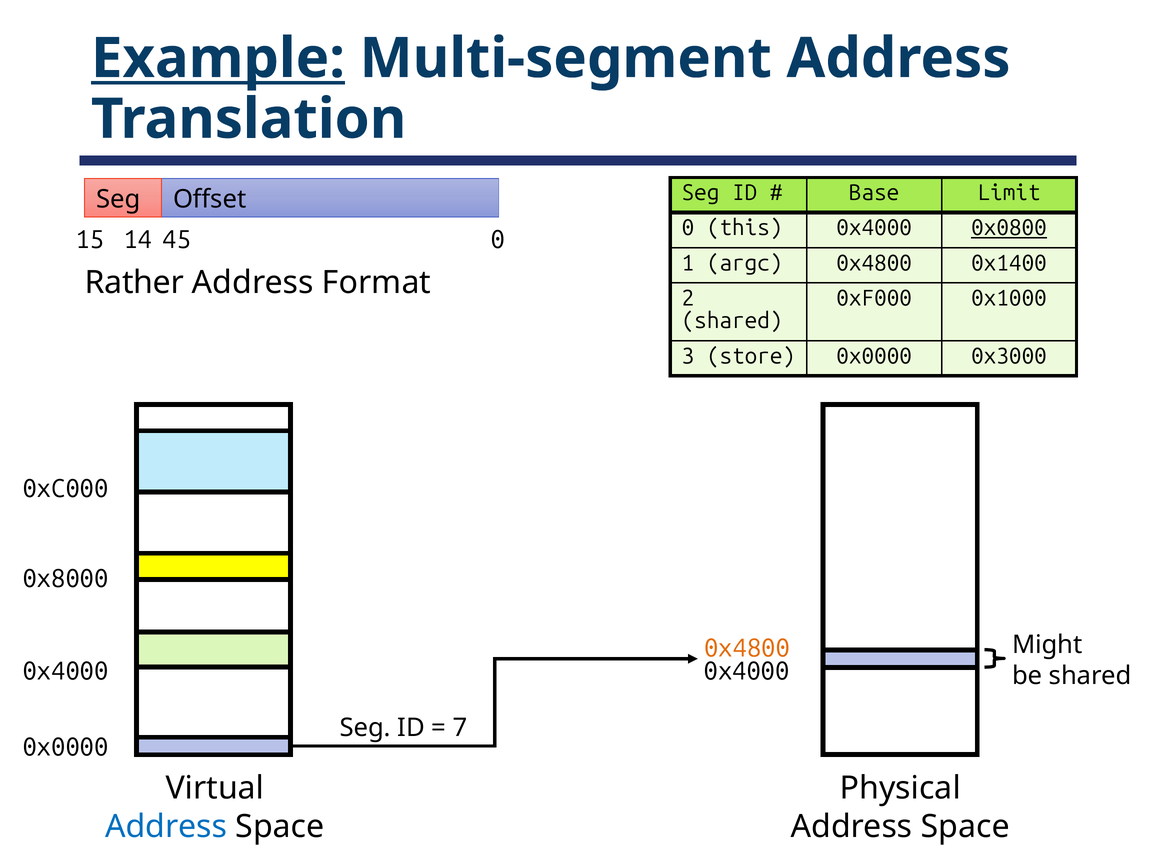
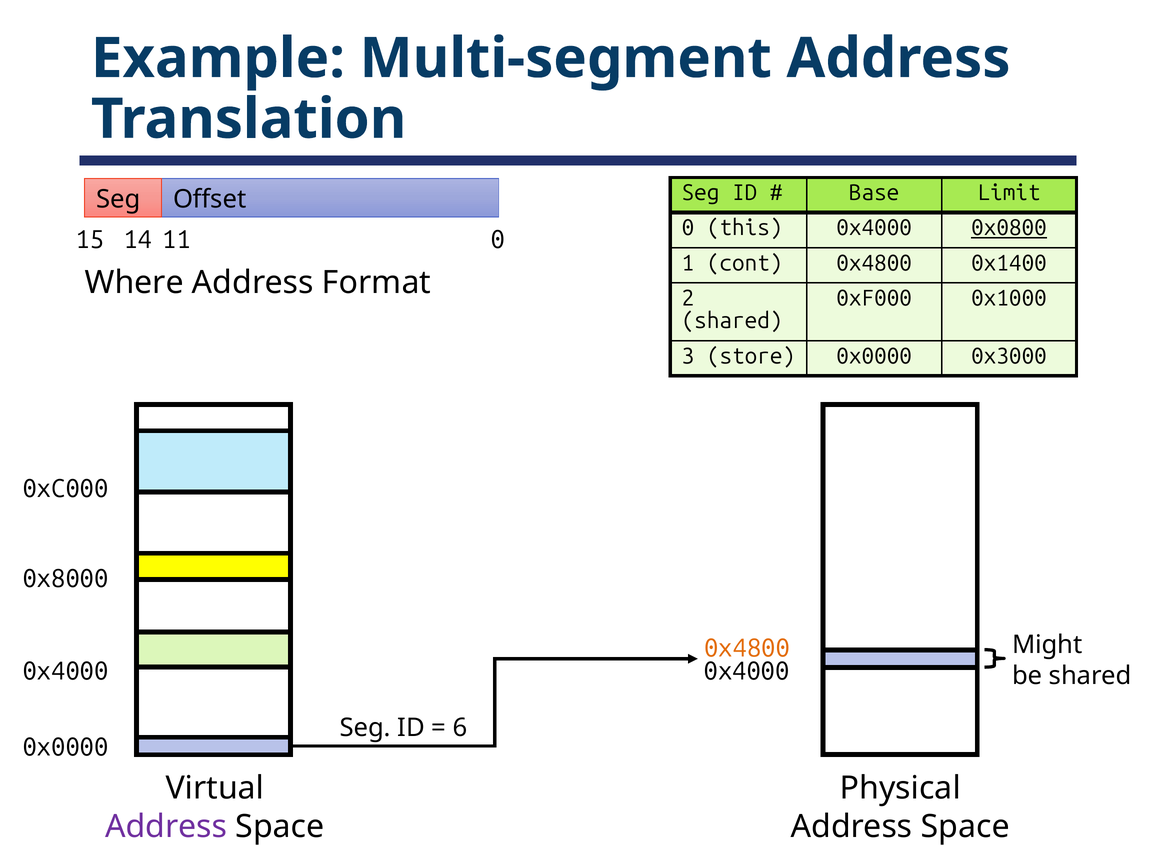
Example underline: present -> none
45: 45 -> 11
argc: argc -> cont
Rather: Rather -> Where
7: 7 -> 6
Address at (166, 827) colour: blue -> purple
